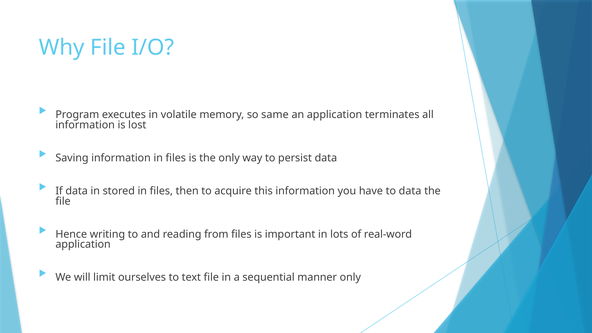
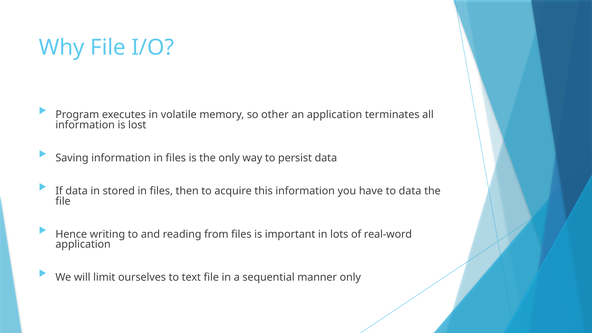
same: same -> other
